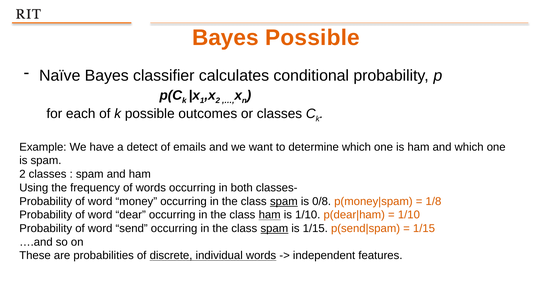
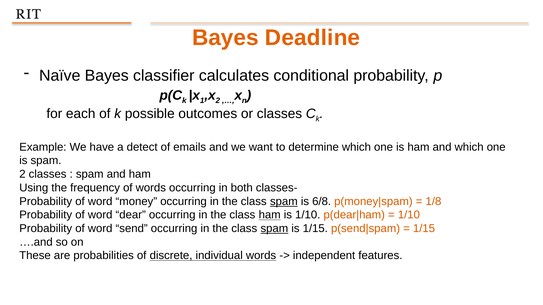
Bayes Possible: Possible -> Deadline
0/8: 0/8 -> 6/8
